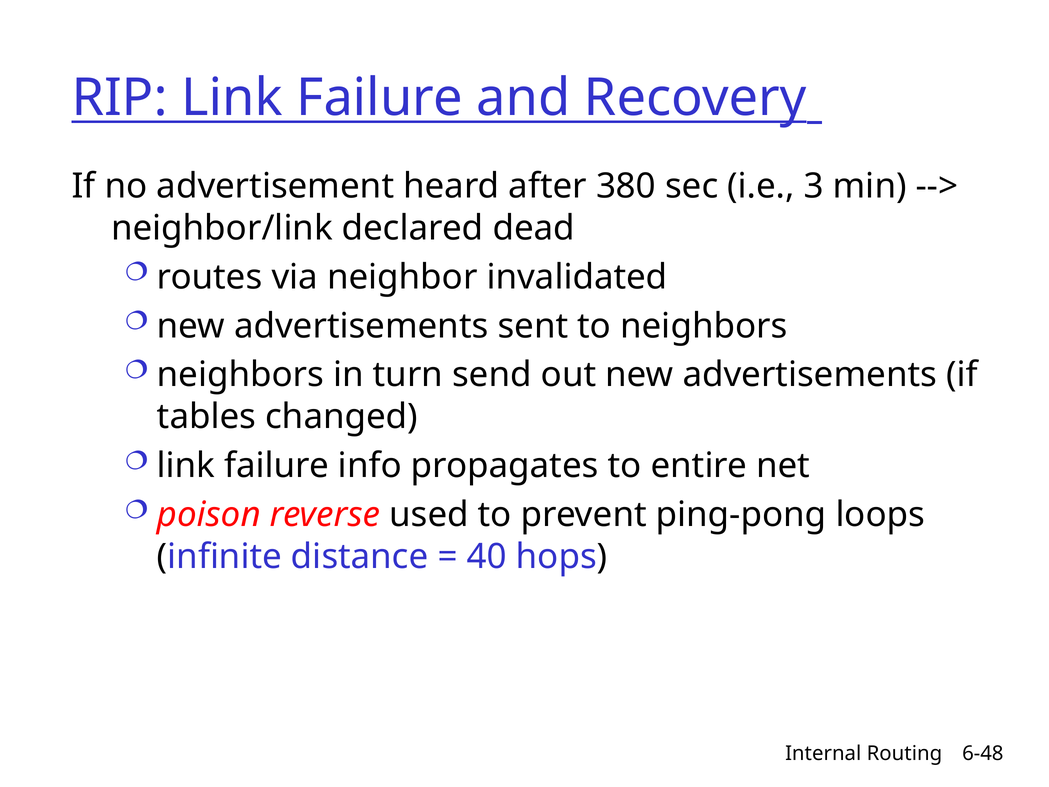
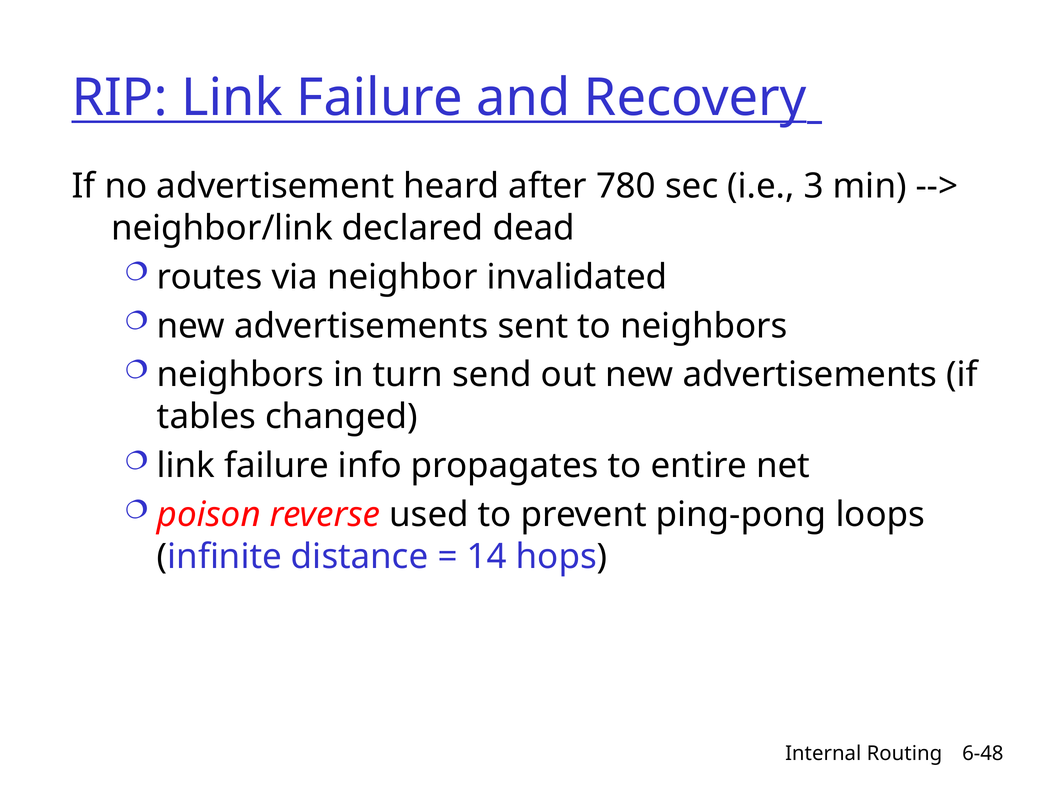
380: 380 -> 780
40: 40 -> 14
